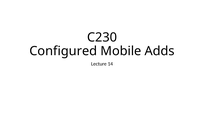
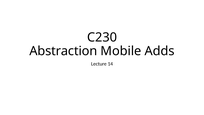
Configured: Configured -> Abstraction
